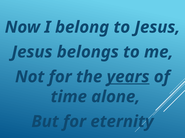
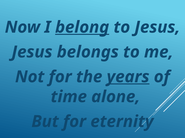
belong underline: none -> present
